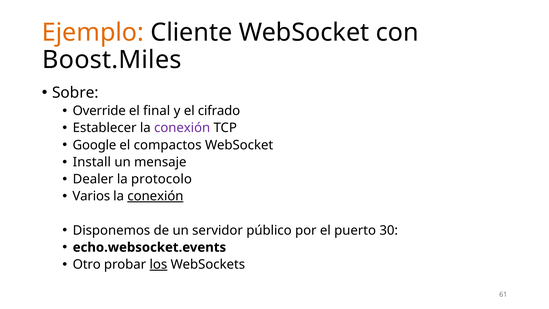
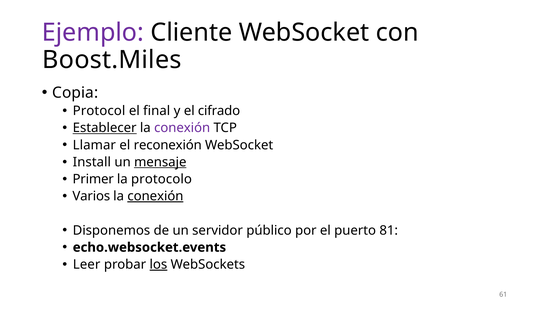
Ejemplo colour: orange -> purple
Sobre: Sobre -> Copia
Override: Override -> Protocol
Establecer underline: none -> present
Google: Google -> Llamar
compactos: compactos -> reconexión
mensaje underline: none -> present
Dealer: Dealer -> Primer
30: 30 -> 81
Otro: Otro -> Leer
